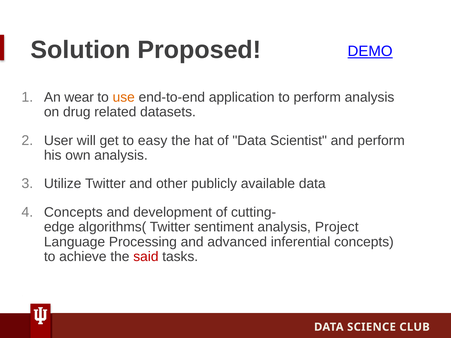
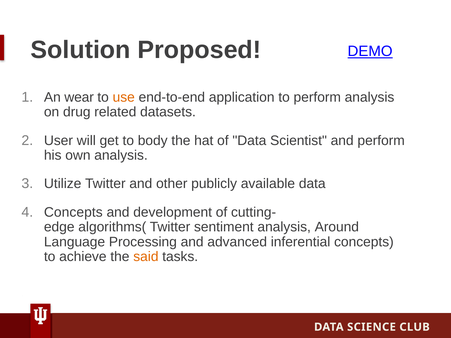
easy: easy -> body
Project: Project -> Around
said colour: red -> orange
